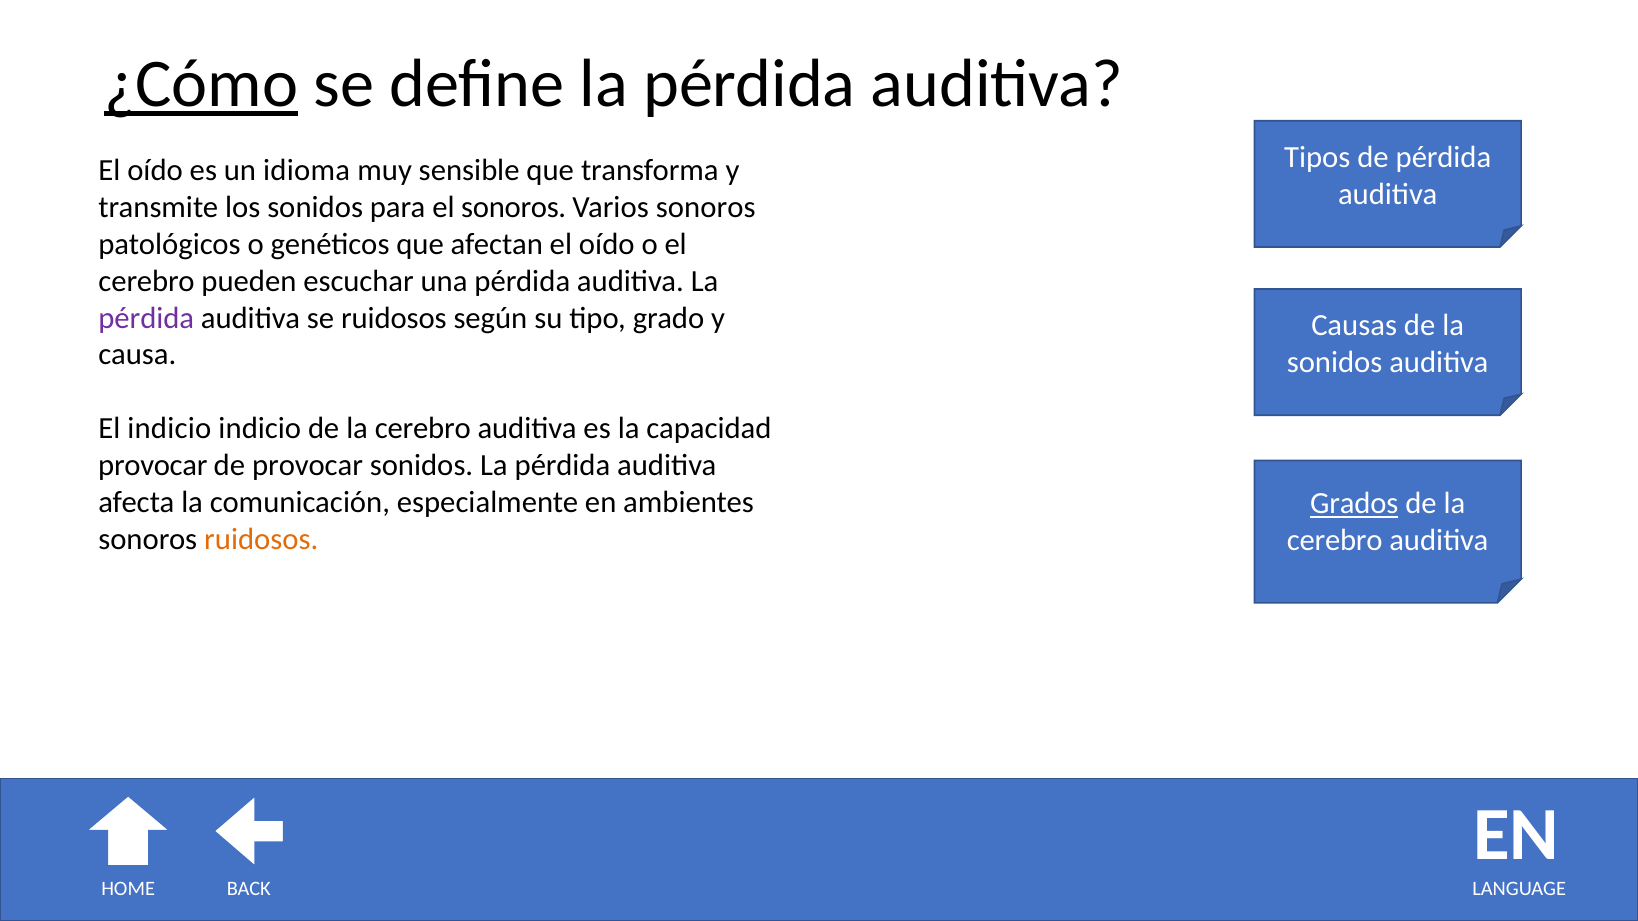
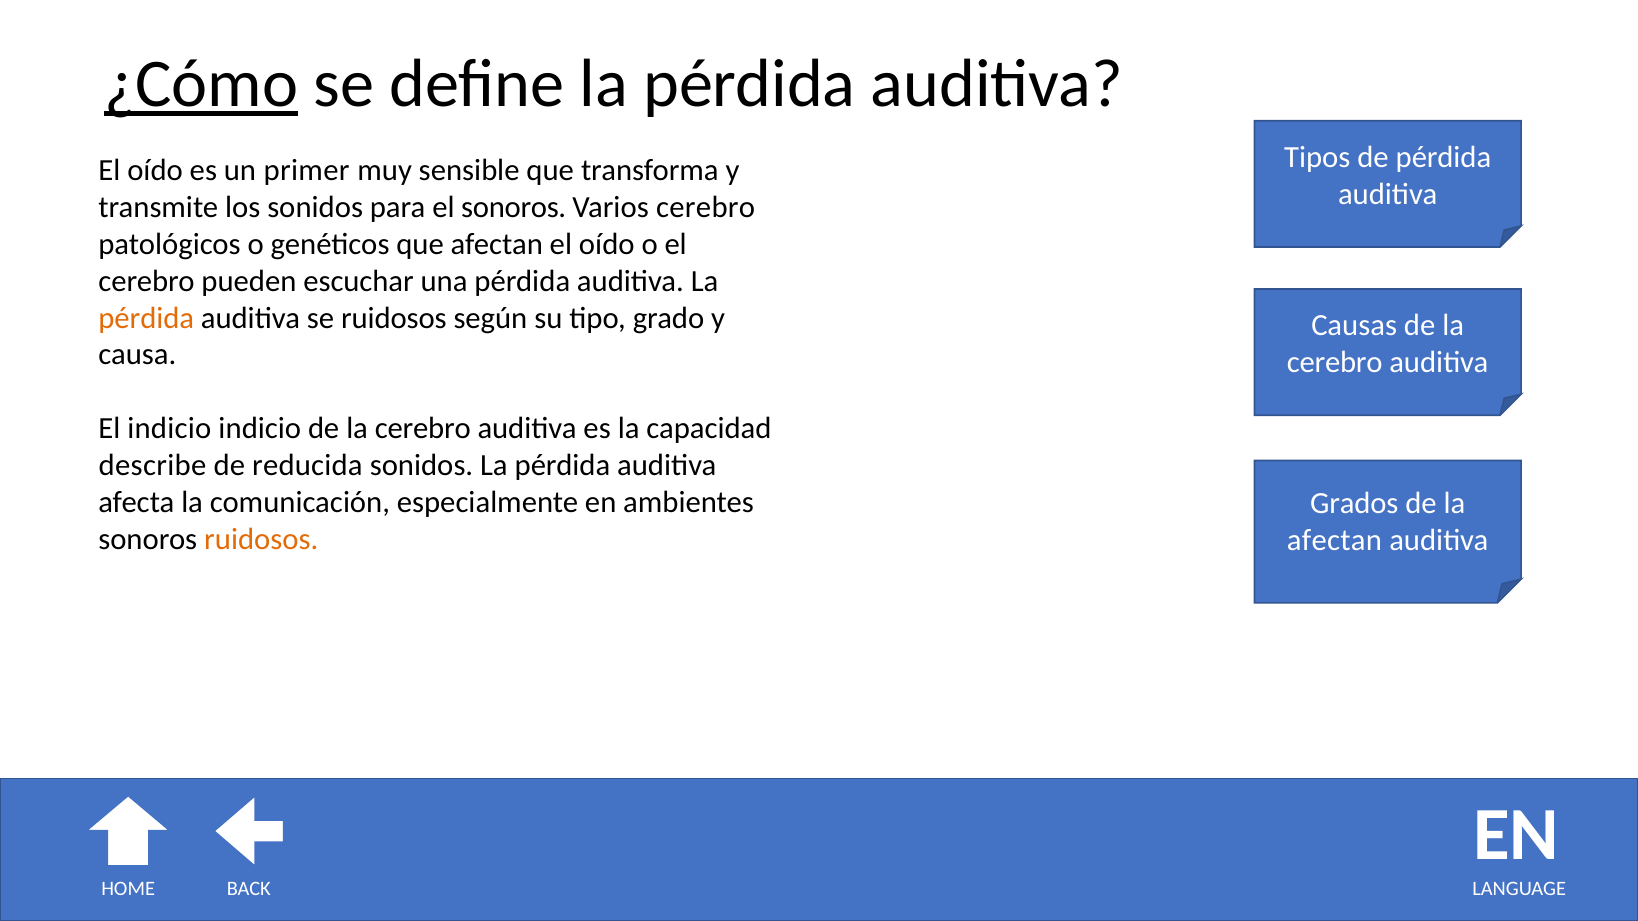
idioma: idioma -> primer
Varios sonoros: sonoros -> cerebro
pérdida at (146, 318) colour: purple -> orange
sonidos at (1335, 362): sonidos -> cerebro
provocar at (153, 465): provocar -> describe
de provocar: provocar -> reducida
Grados underline: present -> none
cerebro at (1335, 541): cerebro -> afectan
